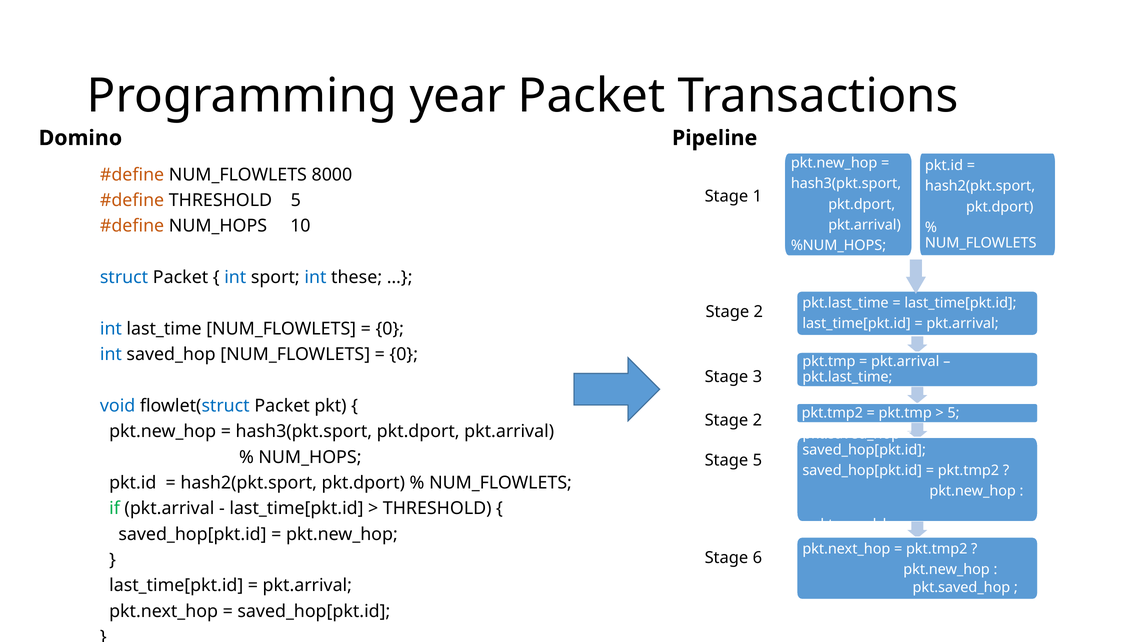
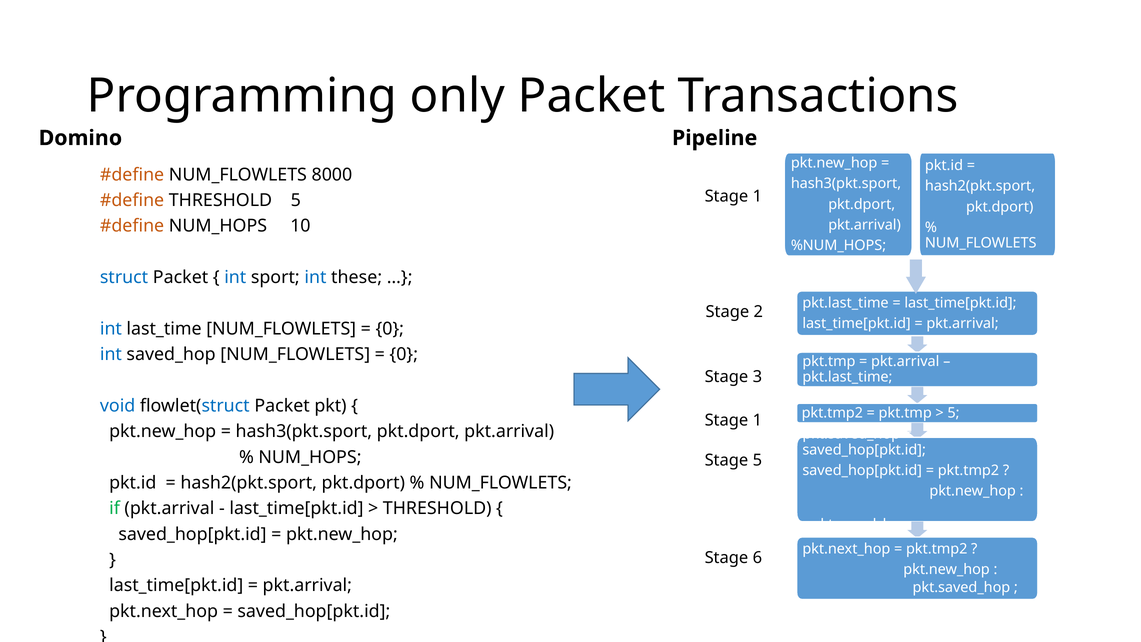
year: year -> only
2 at (757, 420): 2 -> 1
